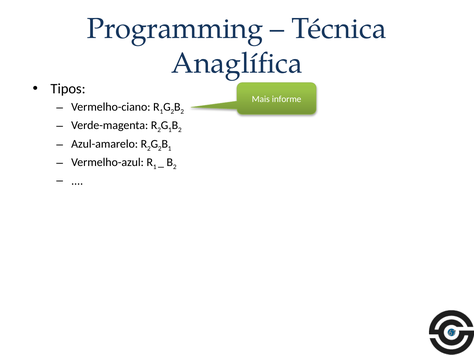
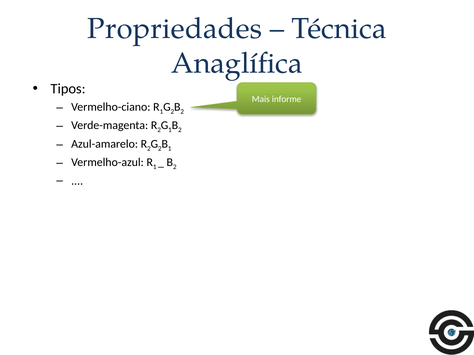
Programming: Programming -> Propriedades
